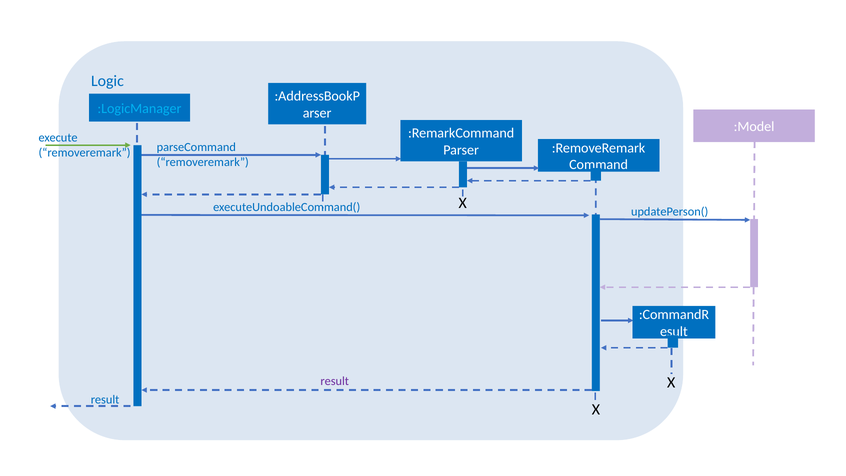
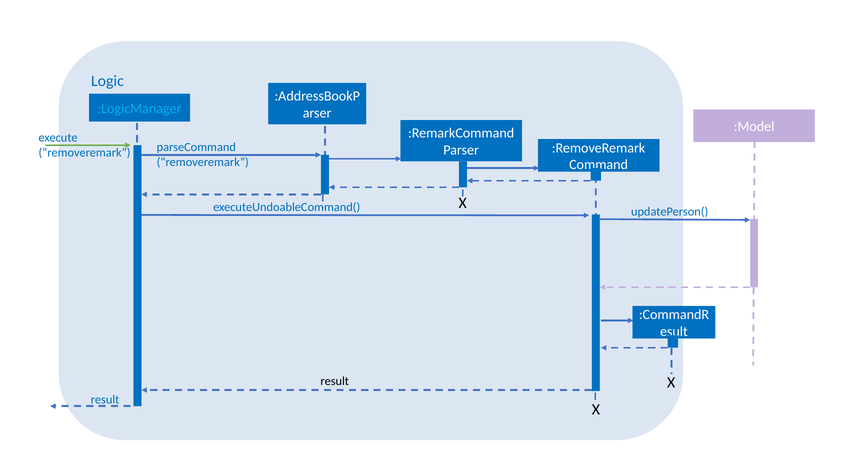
result at (335, 381) colour: purple -> black
